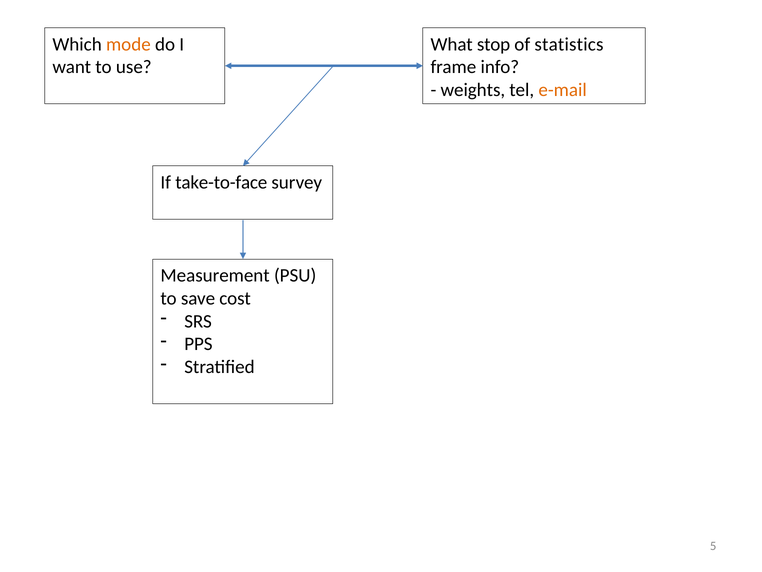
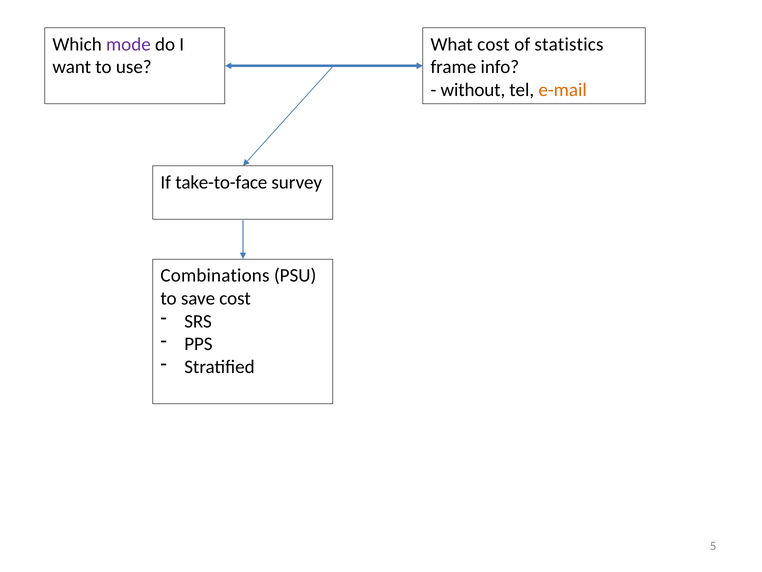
mode colour: orange -> purple
What stop: stop -> cost
weights: weights -> without
Measurement: Measurement -> Combinations
